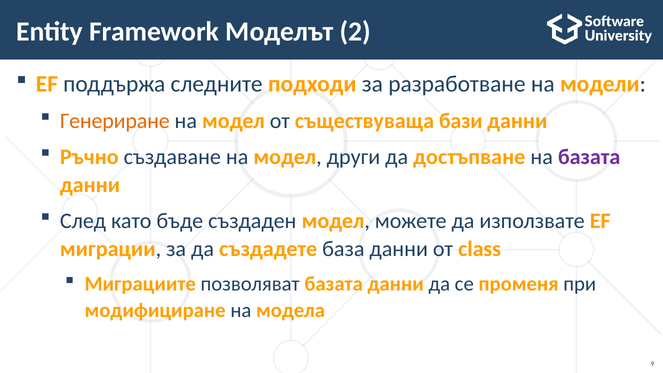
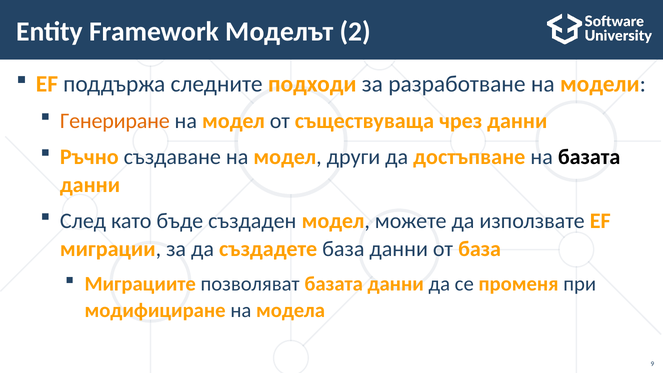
бази: бази -> чрез
базата at (589, 157) colour: purple -> black
от class: class -> база
